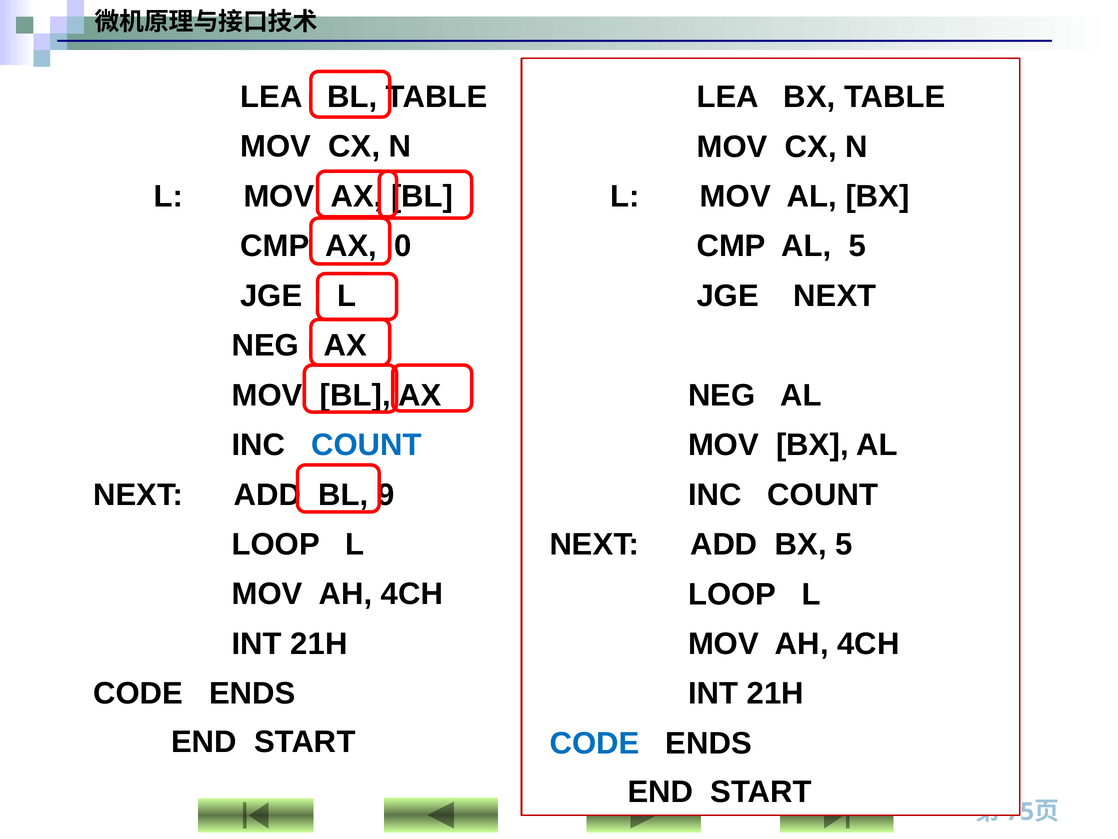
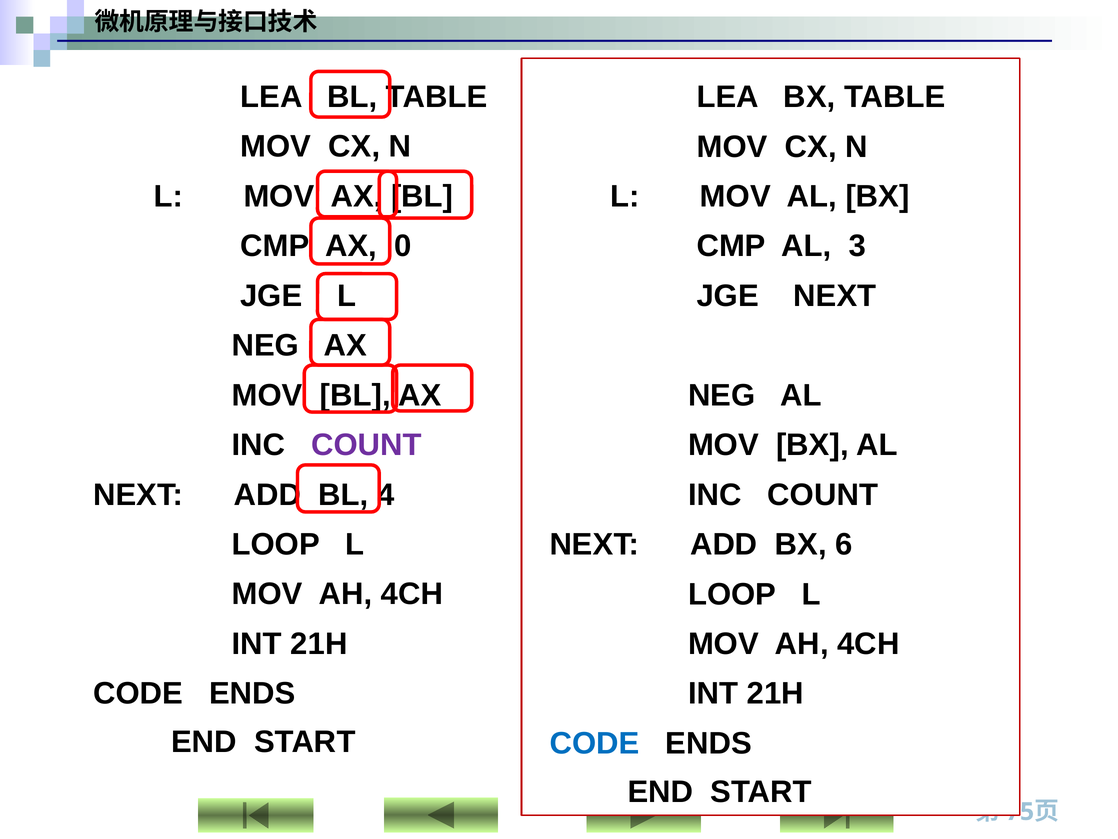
AL 5: 5 -> 3
COUNT at (366, 445) colour: blue -> purple
9: 9 -> 4
BX 5: 5 -> 6
